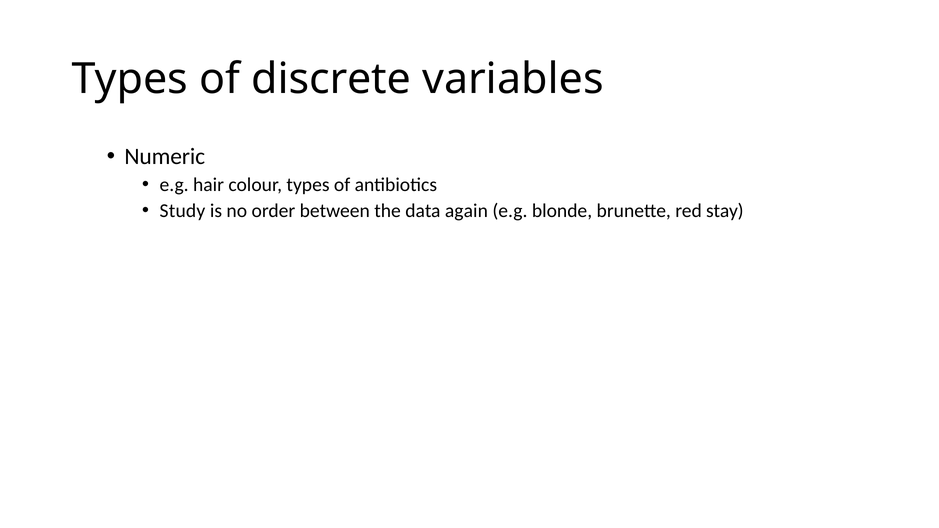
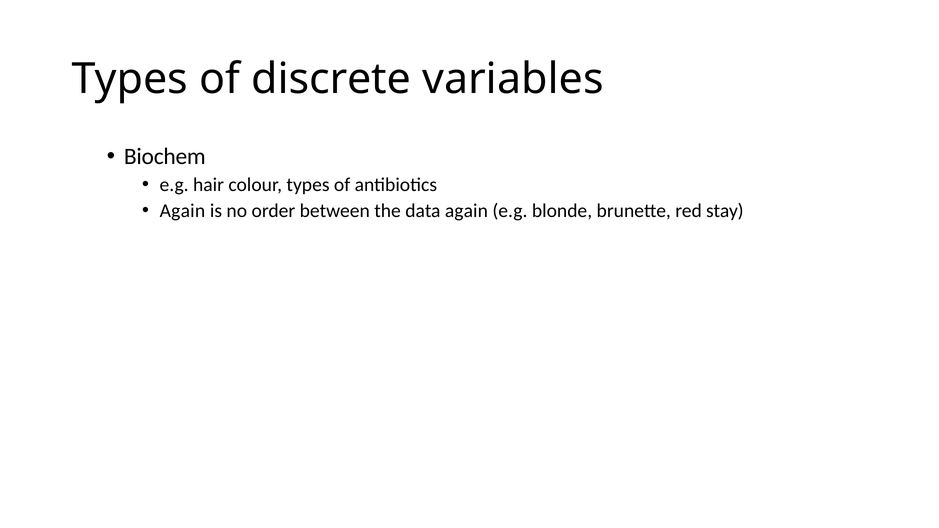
Numeric: Numeric -> Biochem
Study at (182, 211): Study -> Again
